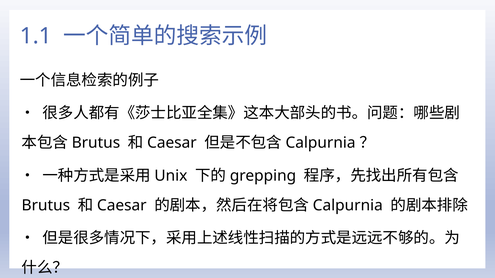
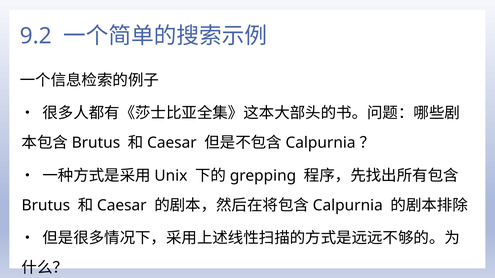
1.1: 1.1 -> 9.2
